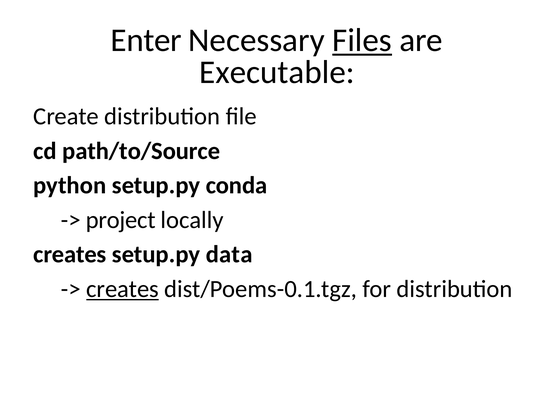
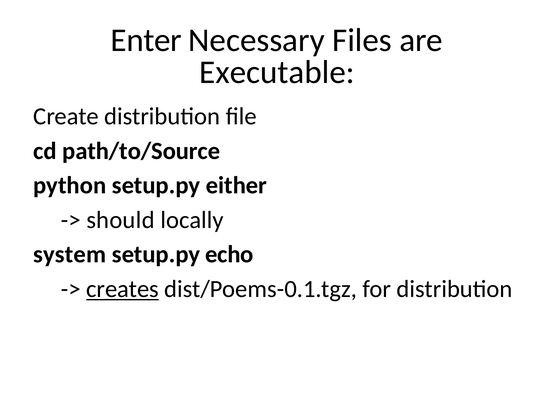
Files underline: present -> none
conda: conda -> either
project: project -> should
creates at (70, 254): creates -> system
data: data -> echo
